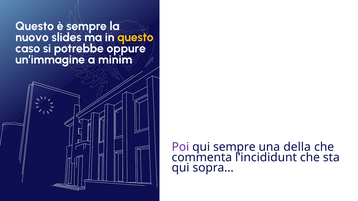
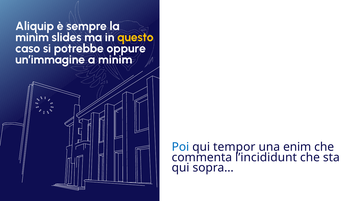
Questo at (35, 26): Questo -> Aliquip
nuovo at (32, 37): nuovo -> minim
Poi colour: purple -> blue
qui sempre: sempre -> tempor
della: della -> enim
